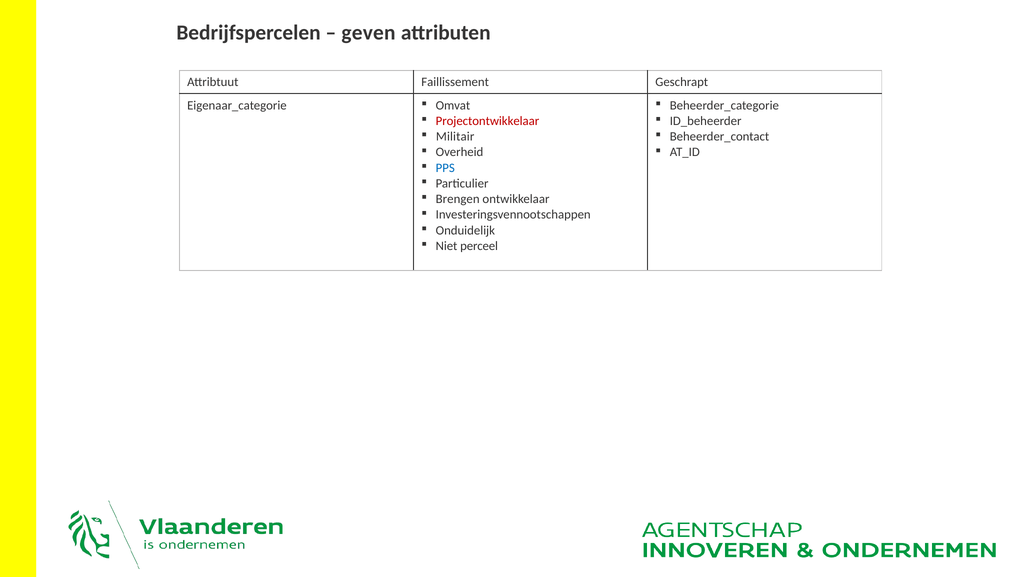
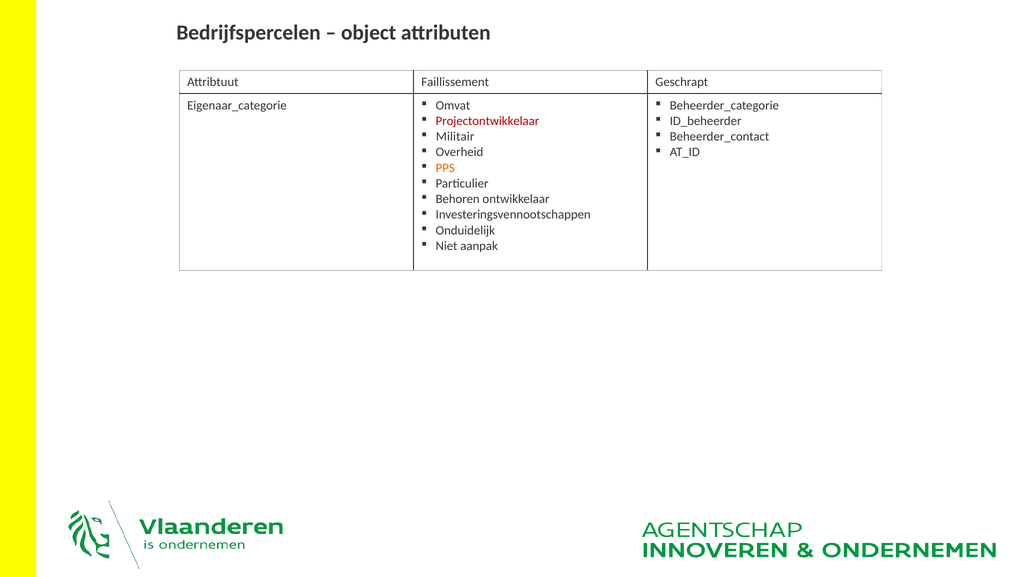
geven: geven -> object
PPS colour: blue -> orange
Brengen: Brengen -> Behoren
perceel: perceel -> aanpak
